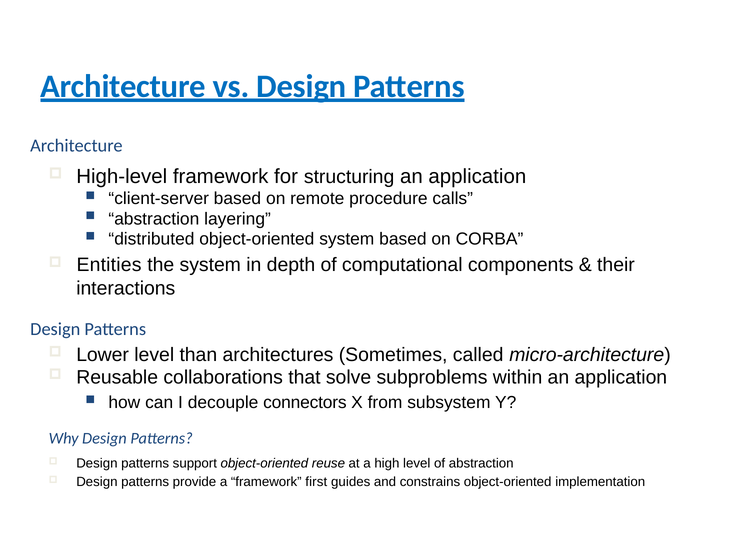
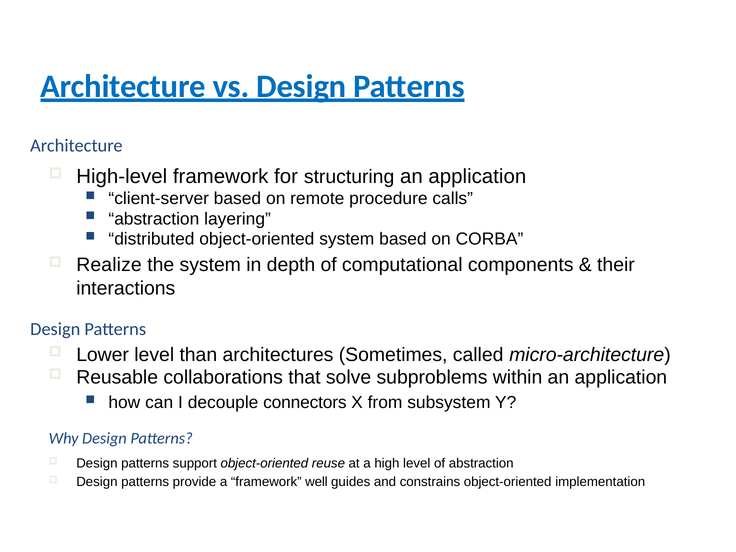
Entities: Entities -> Realize
first: first -> well
